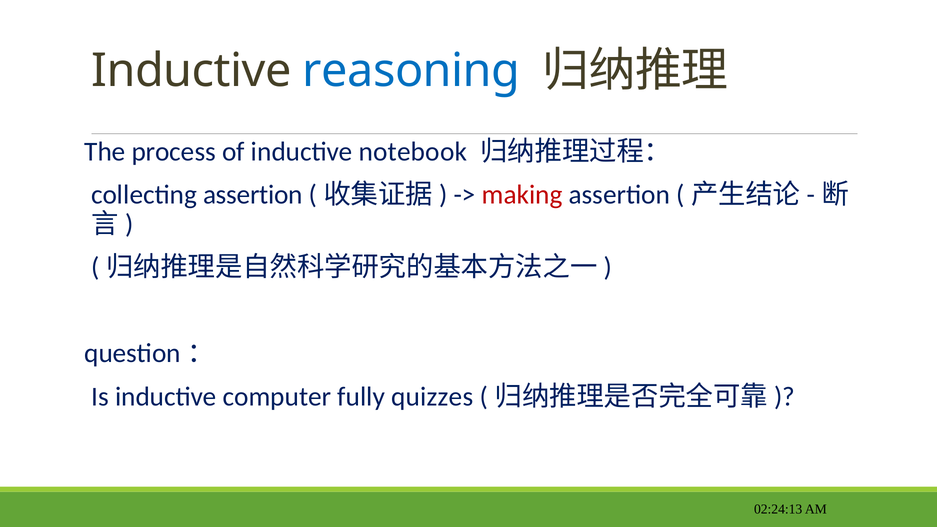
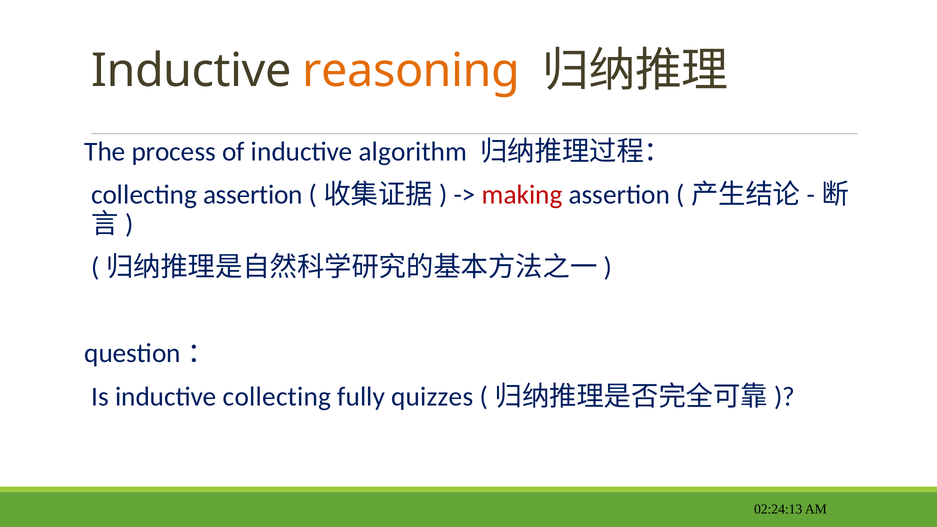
reasoning colour: blue -> orange
notebook: notebook -> algorithm
inductive computer: computer -> collecting
